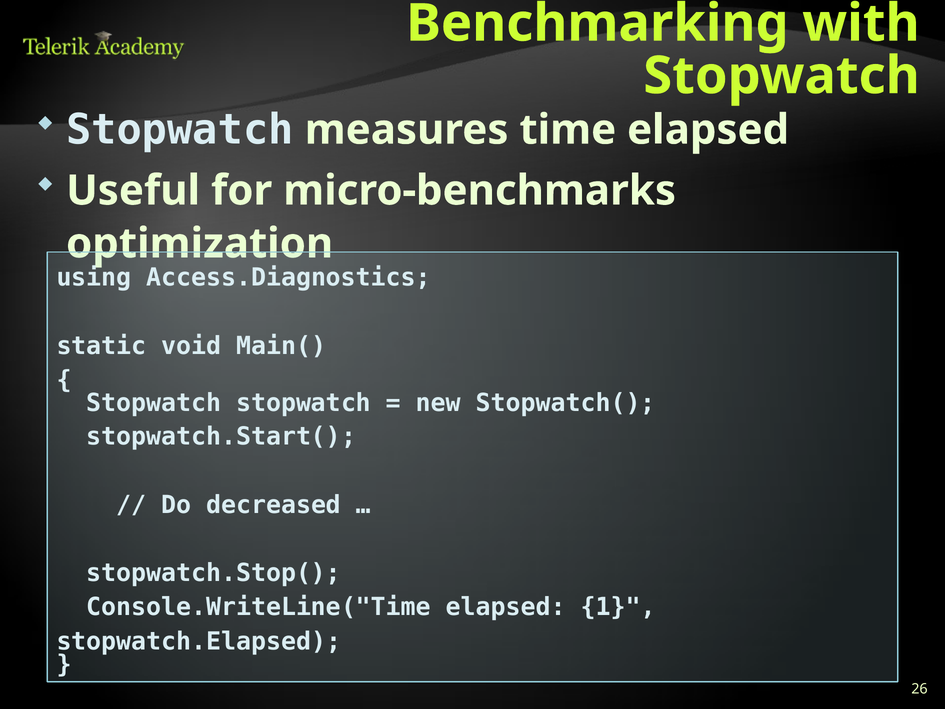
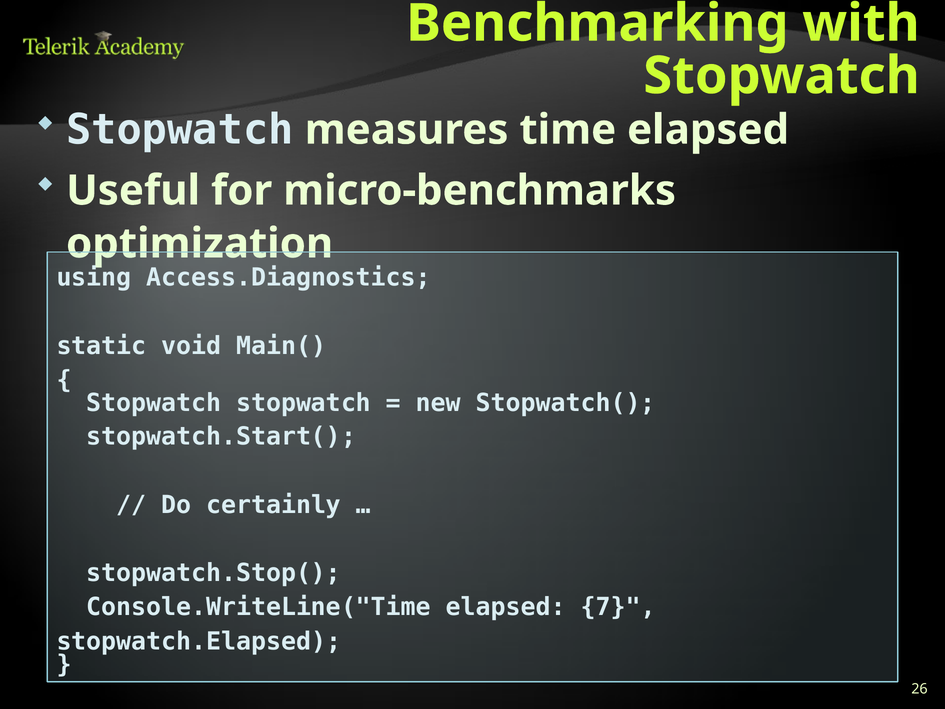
decreased: decreased -> certainly
1: 1 -> 7
